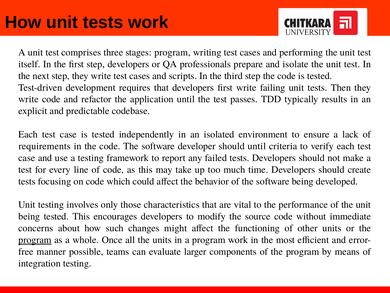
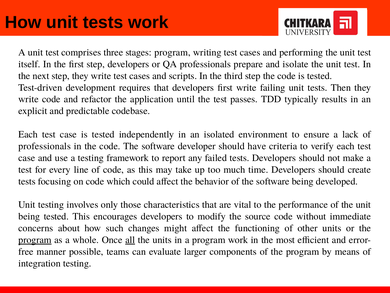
requirements at (45, 146): requirements -> professionals
should until: until -> have
all underline: none -> present
